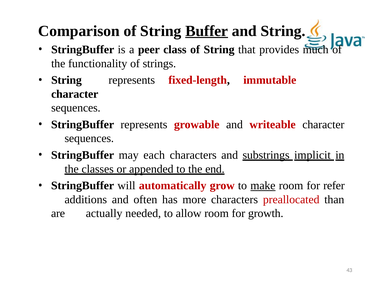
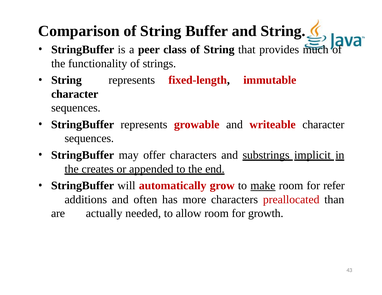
Buffer underline: present -> none
each: each -> offer
classes: classes -> creates
